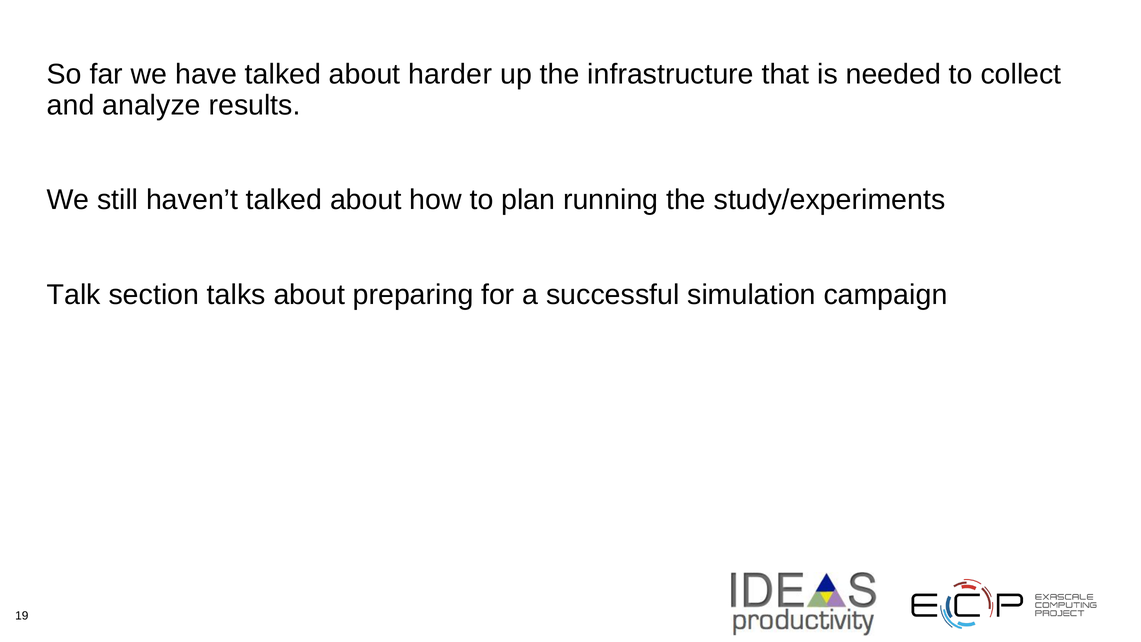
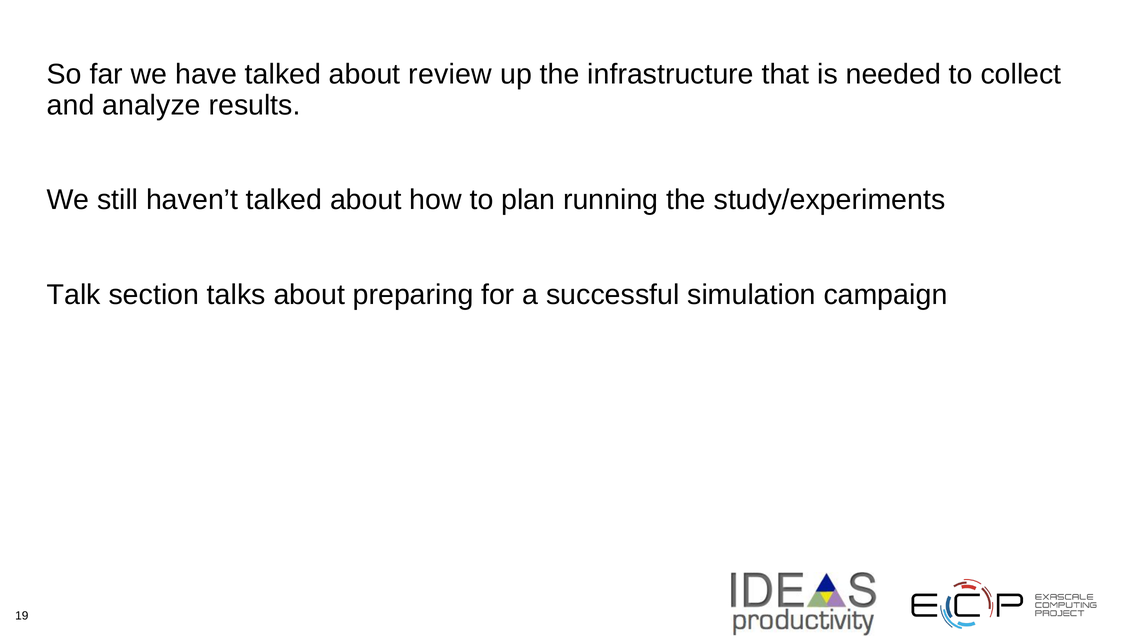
harder: harder -> review
